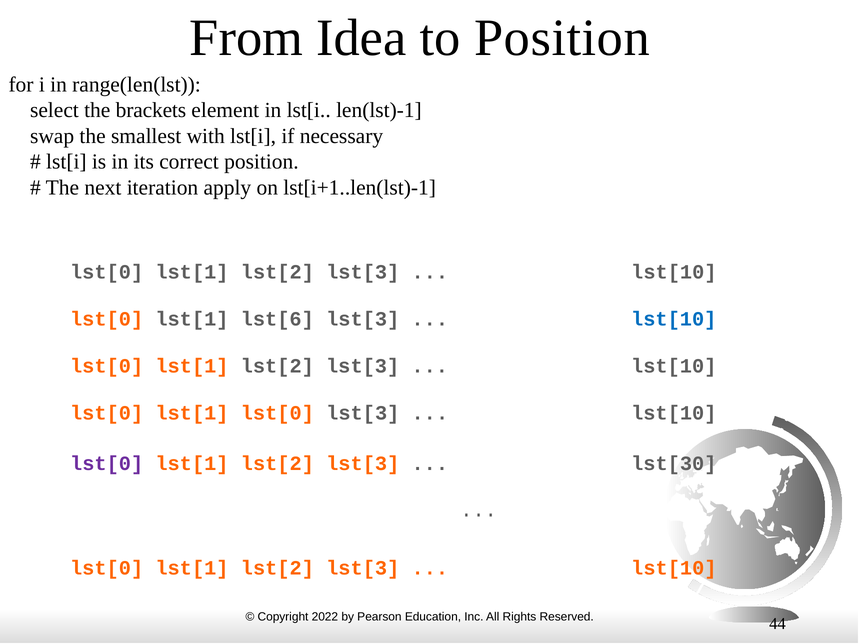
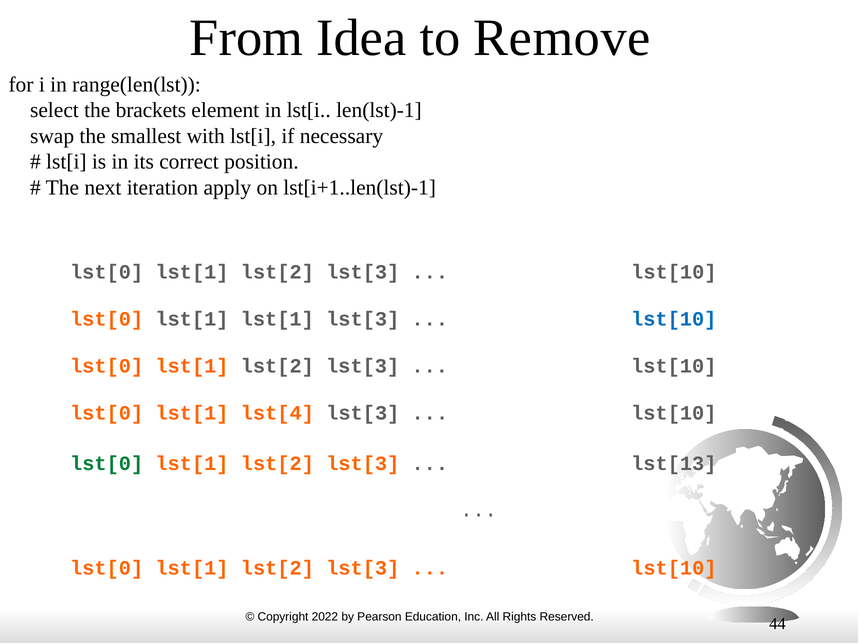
to Position: Position -> Remove
lst[1 lst[6: lst[6 -> lst[1
lst[1 lst[0: lst[0 -> lst[4
lst[0 at (107, 464) colour: purple -> green
lst[30: lst[30 -> lst[13
